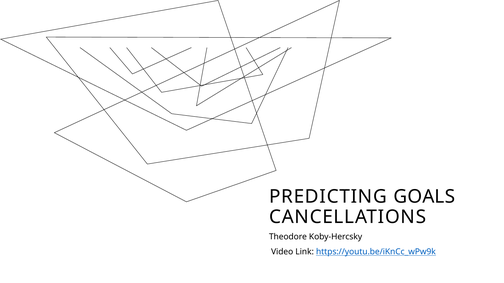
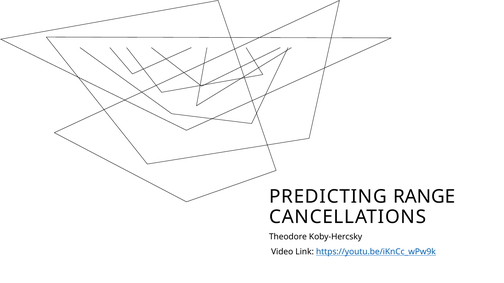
GOALS: GOALS -> RANGE
